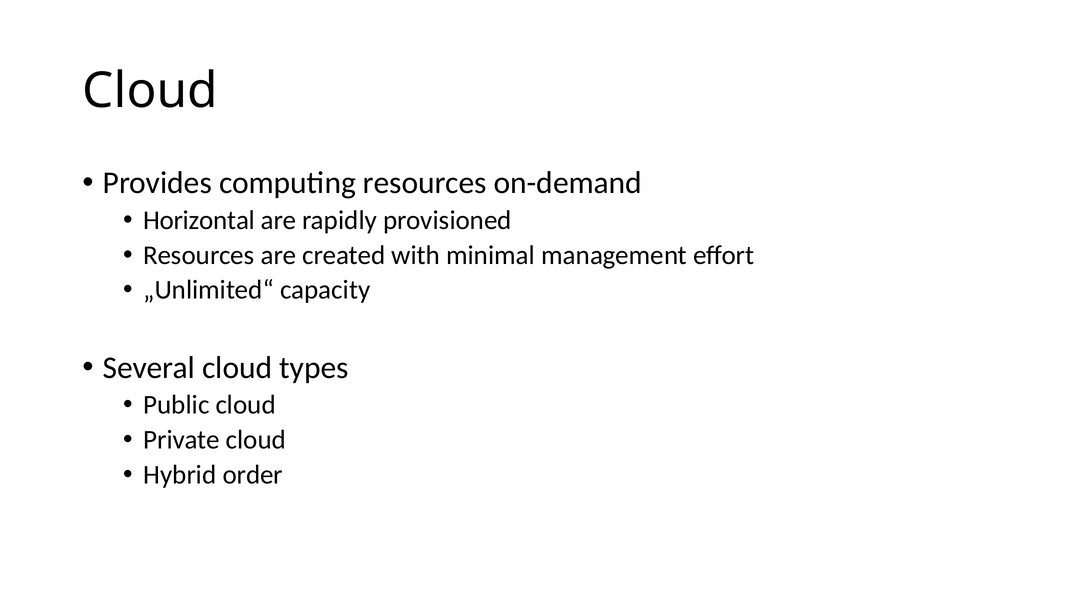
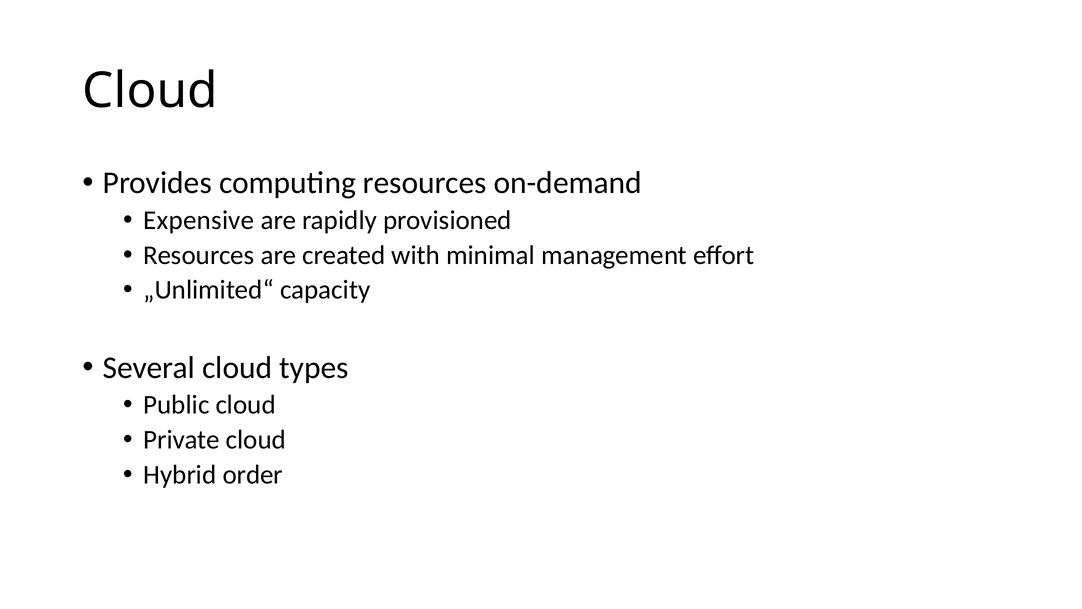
Horizontal: Horizontal -> Expensive
